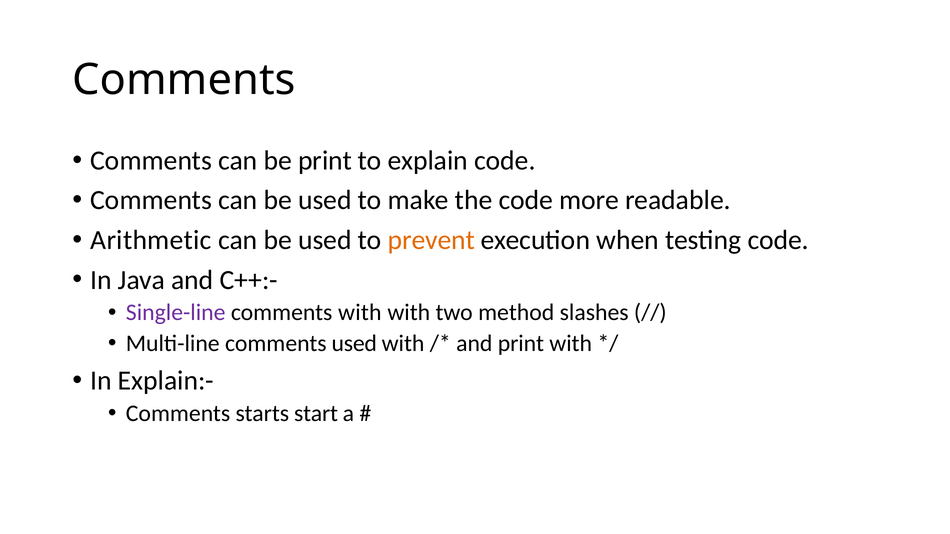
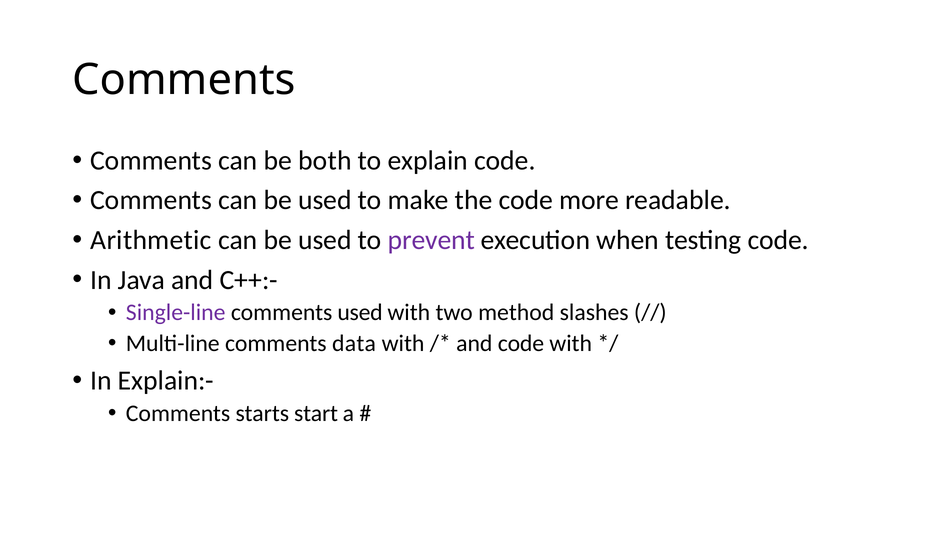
be print: print -> both
prevent colour: orange -> purple
comments with: with -> used
comments used: used -> data
and print: print -> code
